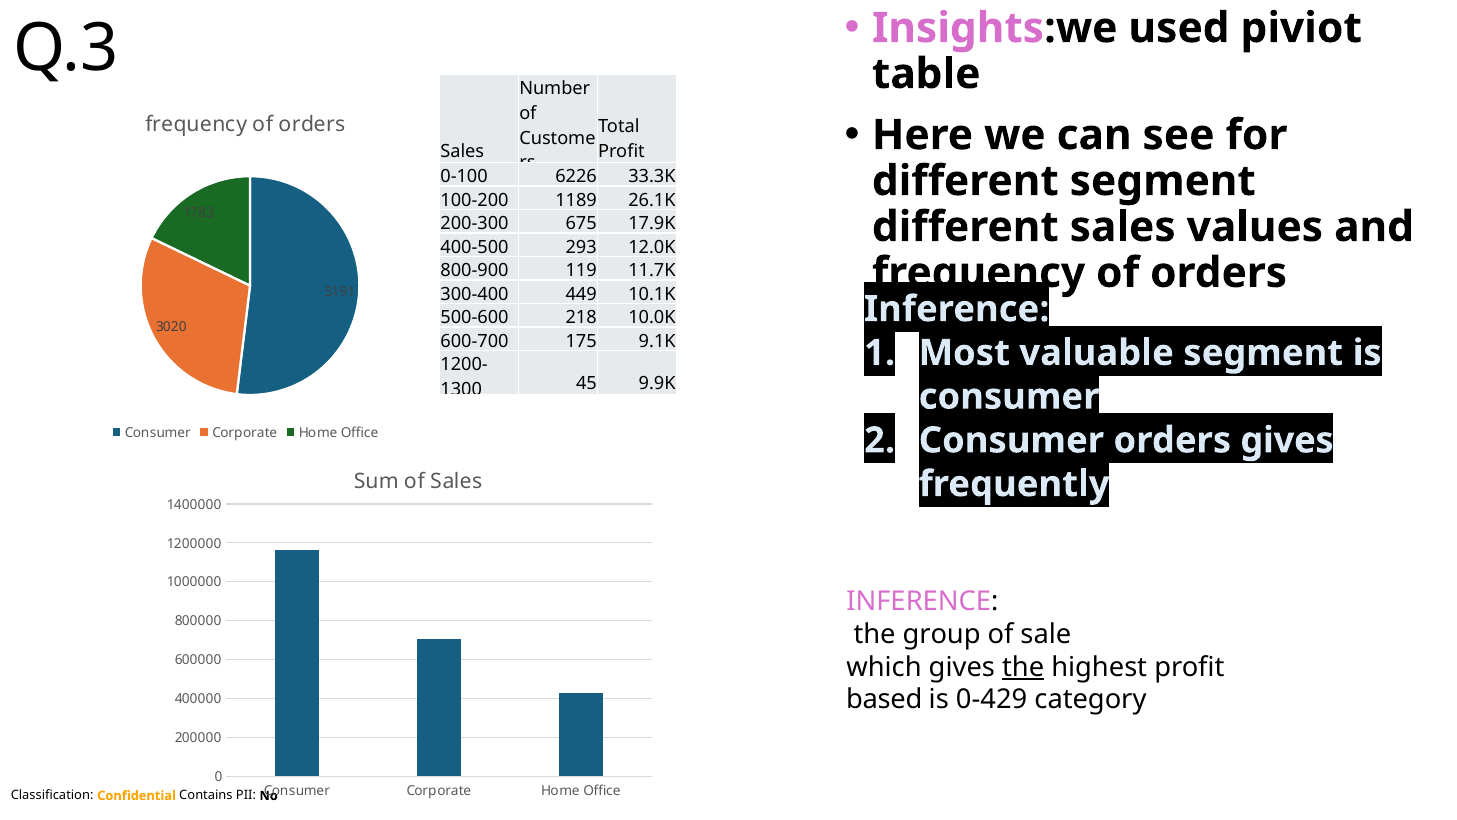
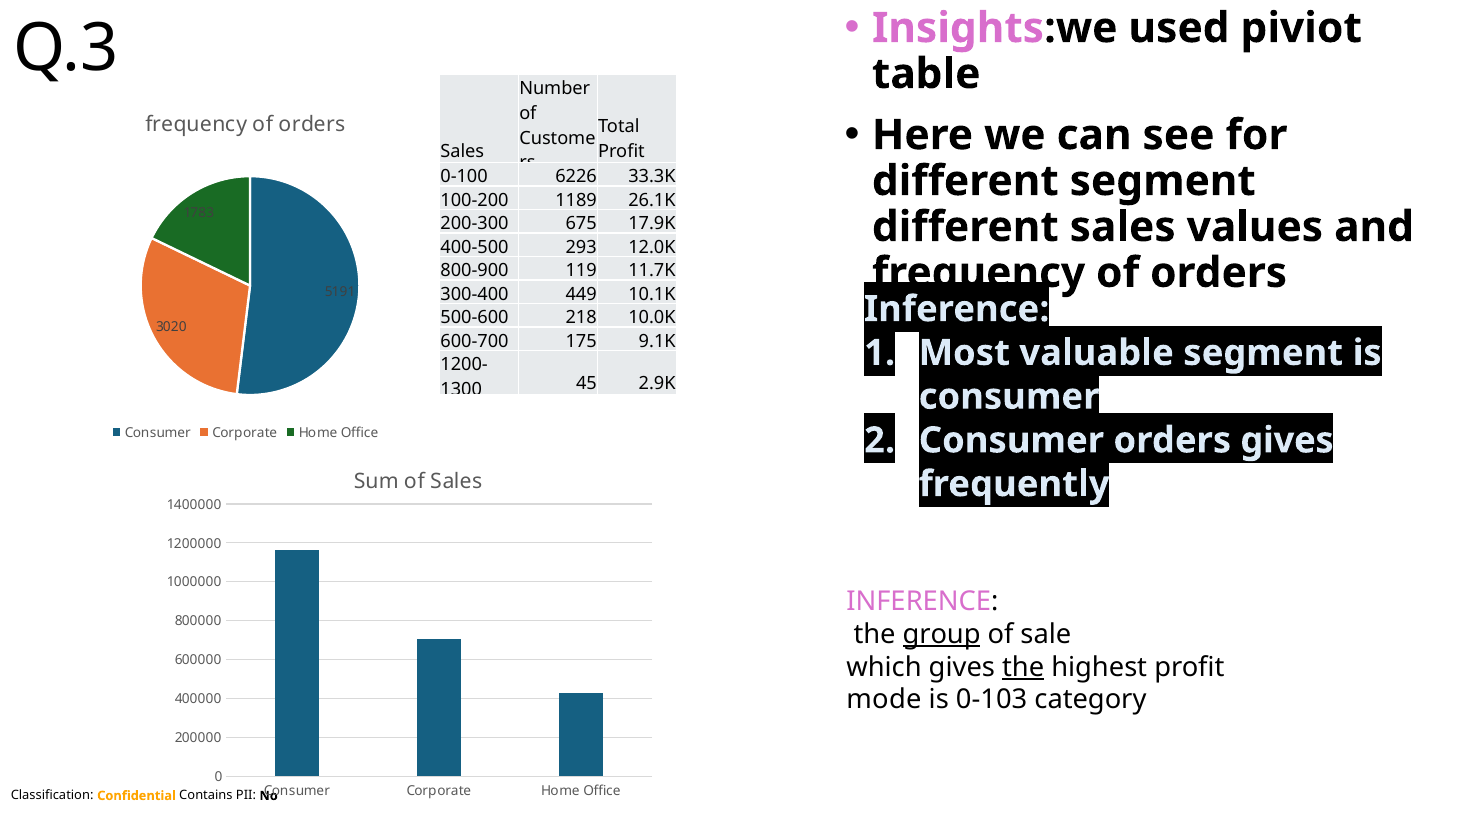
9.9K: 9.9K -> 2.9K
group underline: none -> present
based: based -> mode
0-429: 0-429 -> 0-103
